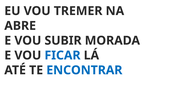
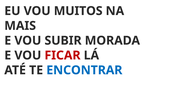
TREMER: TREMER -> MUITOS
ABRE: ABRE -> MAIS
FICAR colour: blue -> red
